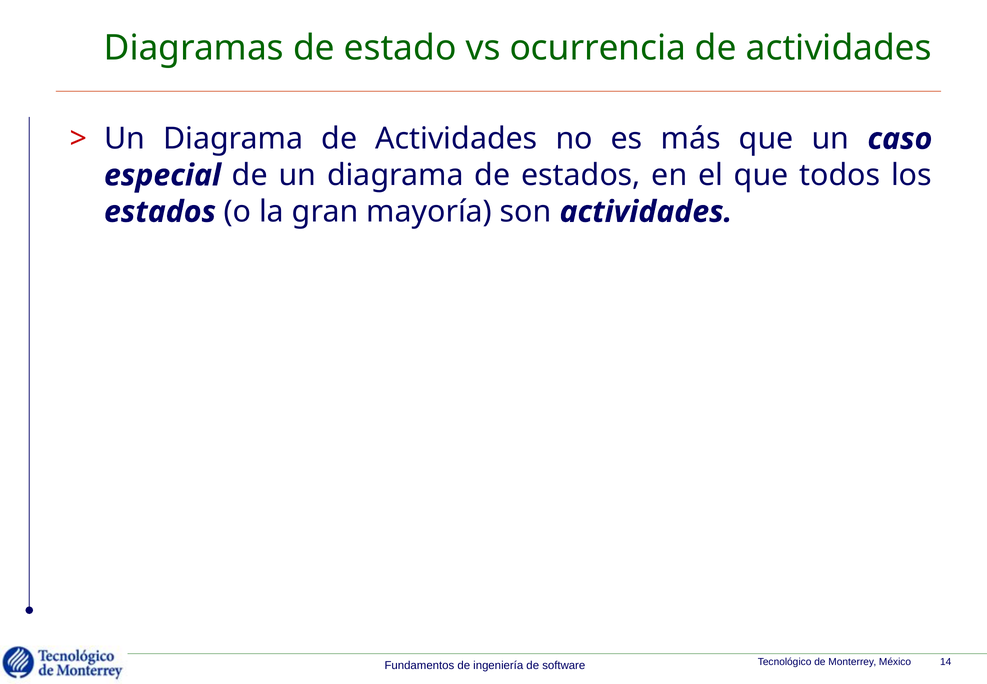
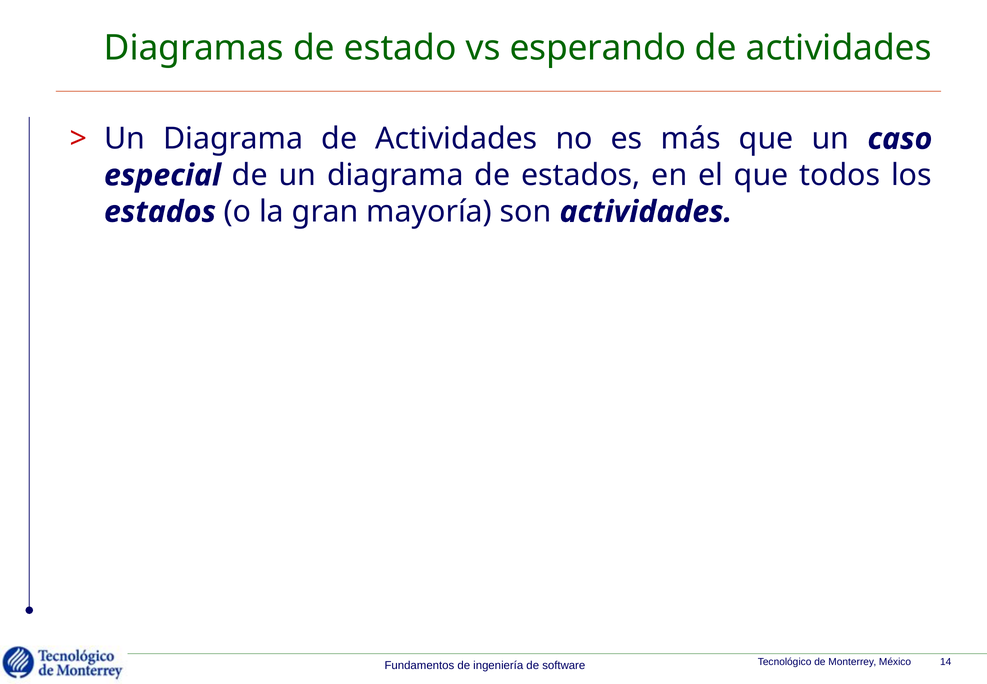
ocurrencia: ocurrencia -> esperando
